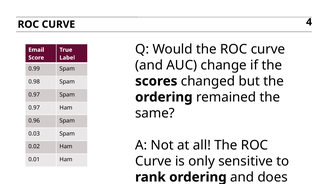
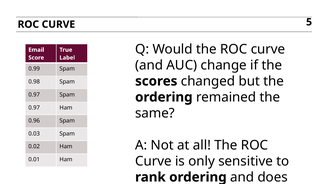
4: 4 -> 5
